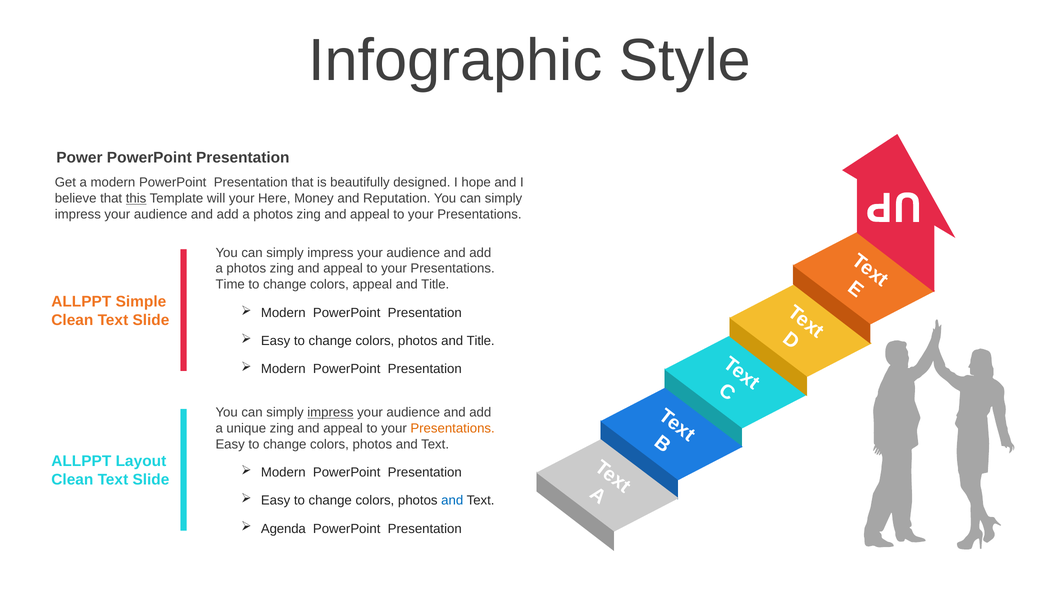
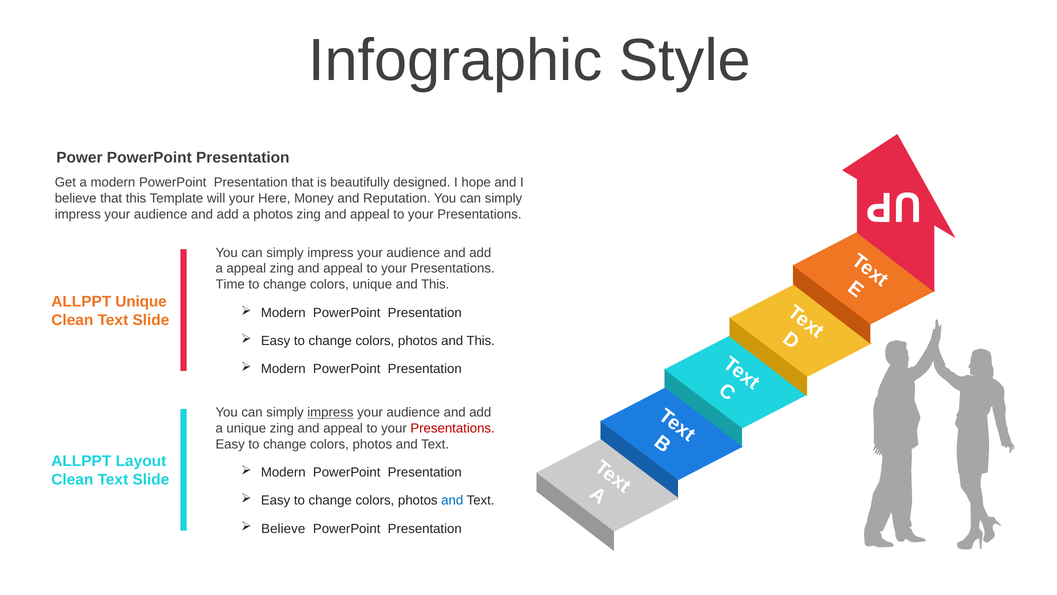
this at (136, 198) underline: present -> none
photos at (246, 268): photos -> appeal
colors appeal: appeal -> unique
Title at (435, 284): Title -> This
ALLPPT Simple: Simple -> Unique
photos and Title: Title -> This
Presentations at (453, 428) colour: orange -> red
Agenda at (283, 528): Agenda -> Believe
